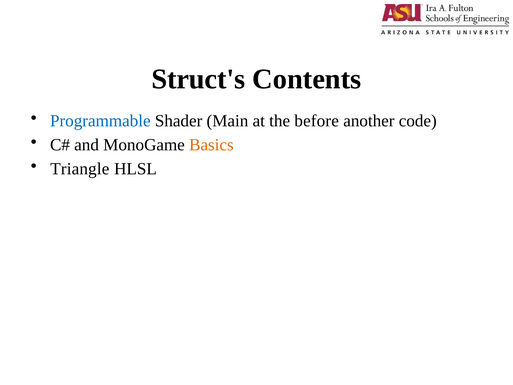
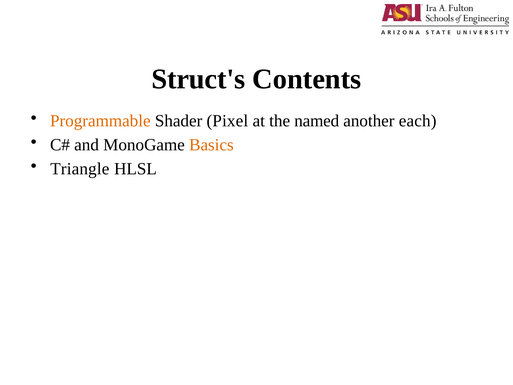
Programmable colour: blue -> orange
Main: Main -> Pixel
before: before -> named
code: code -> each
